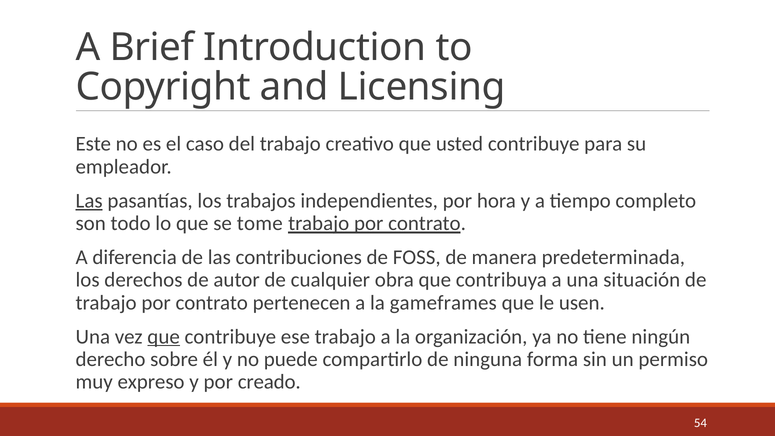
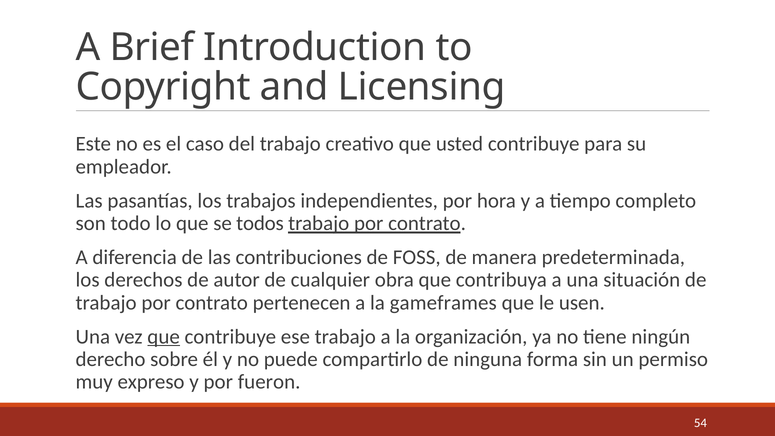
Las at (89, 201) underline: present -> none
tome: tome -> todos
creado: creado -> fueron
